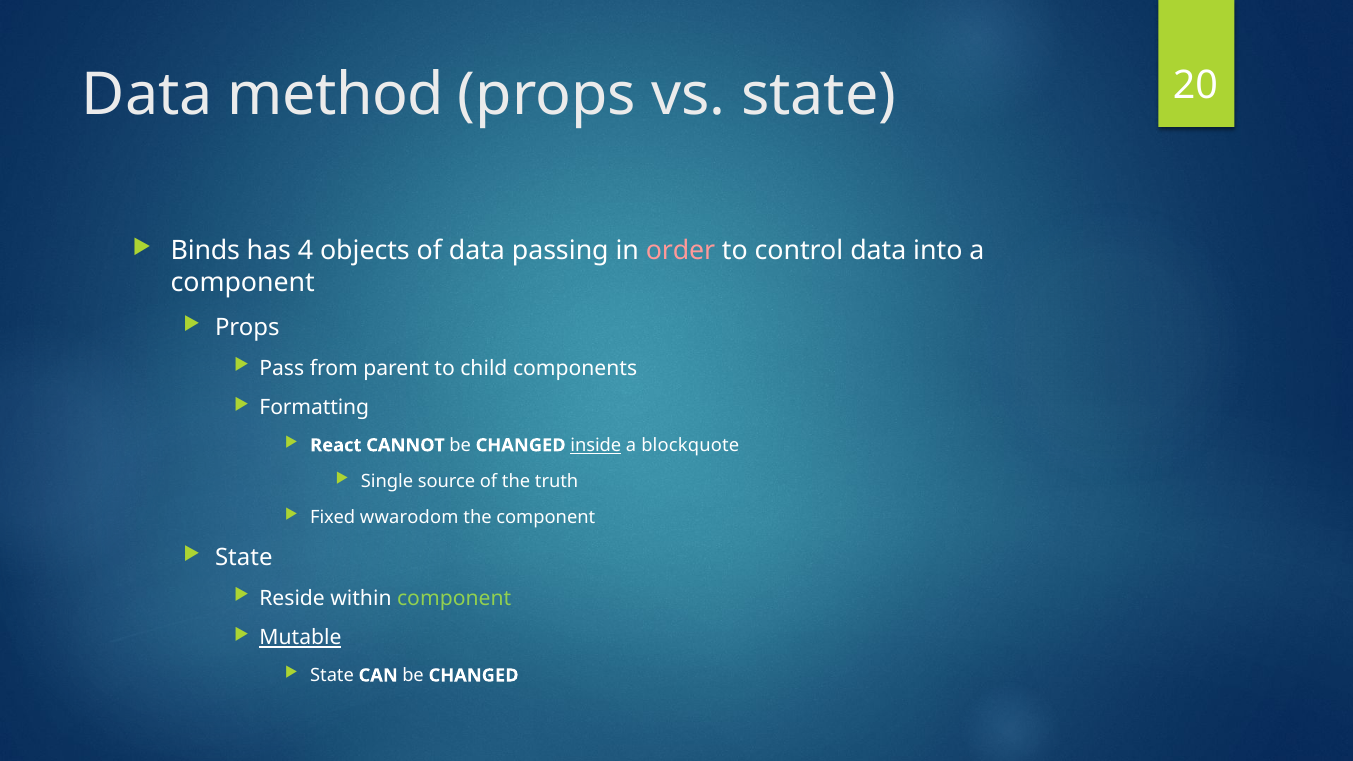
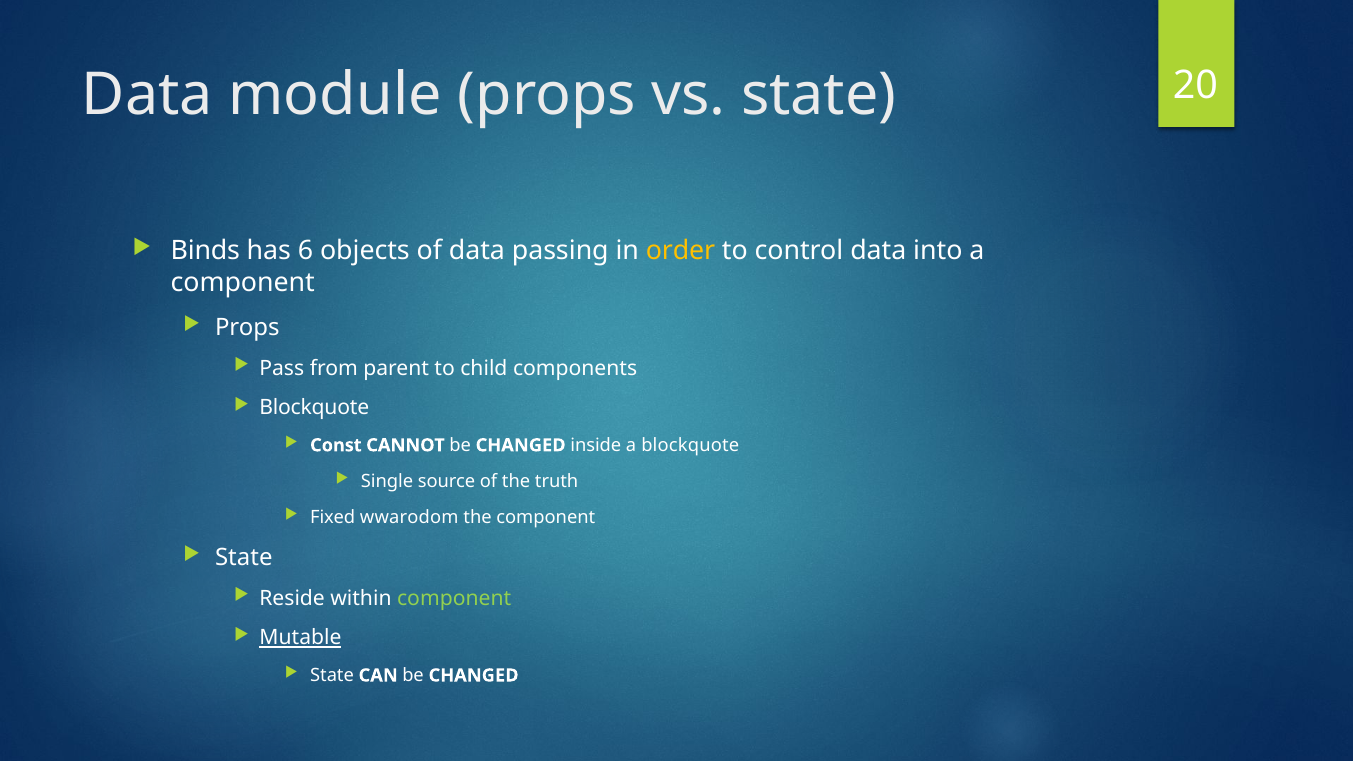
method: method -> module
4: 4 -> 6
order colour: pink -> yellow
Formatting at (314, 408): Formatting -> Blockquote
React: React -> Const
inside underline: present -> none
